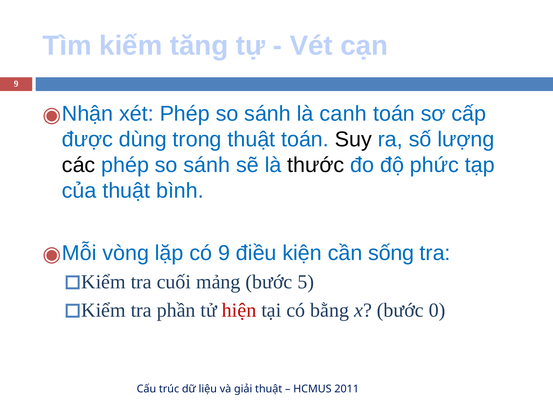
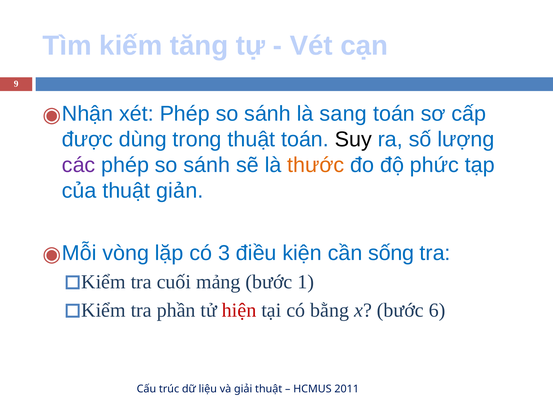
canh: canh -> sang
các colour: black -> purple
thước colour: black -> orange
bình: bình -> giản
có 9: 9 -> 3
5: 5 -> 1
0: 0 -> 6
